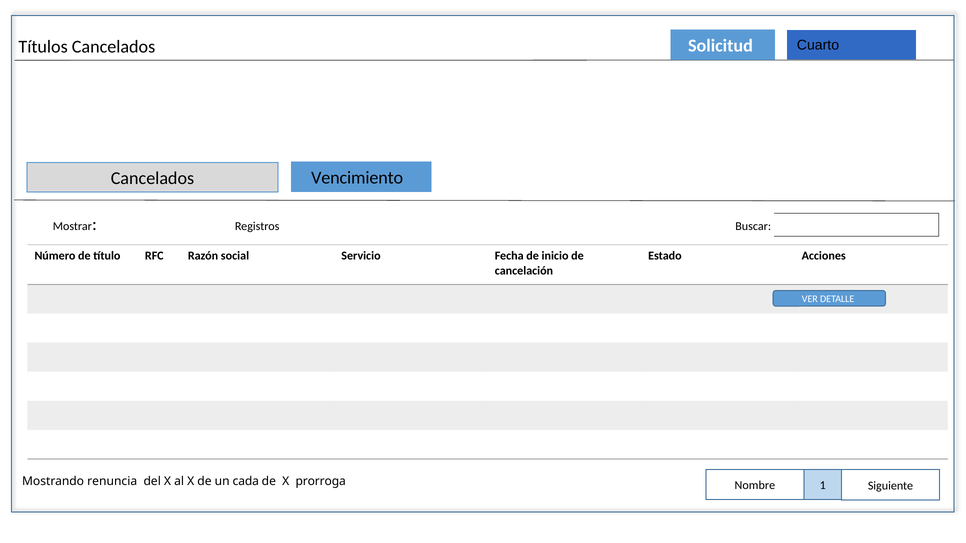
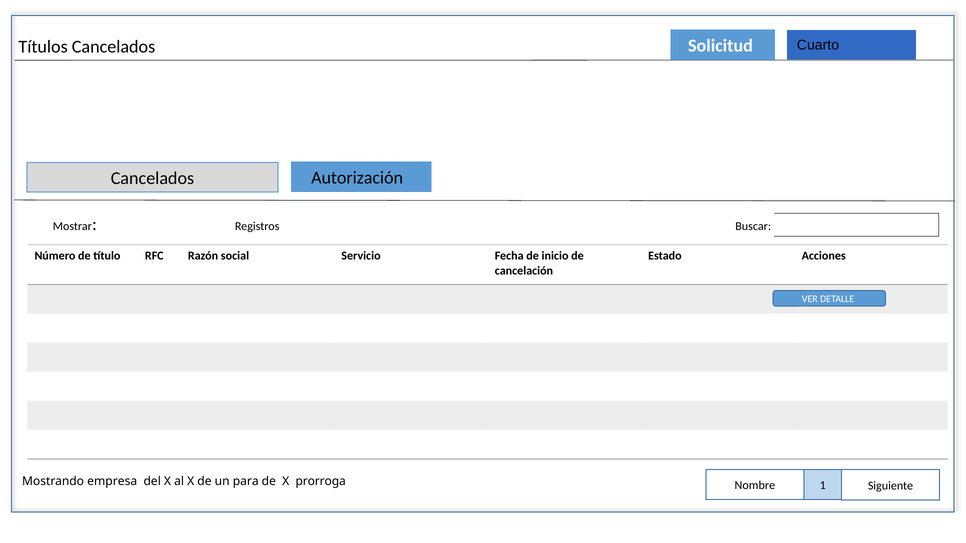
Vencimiento: Vencimiento -> Autorización
renuncia: renuncia -> empresa
cada: cada -> para
